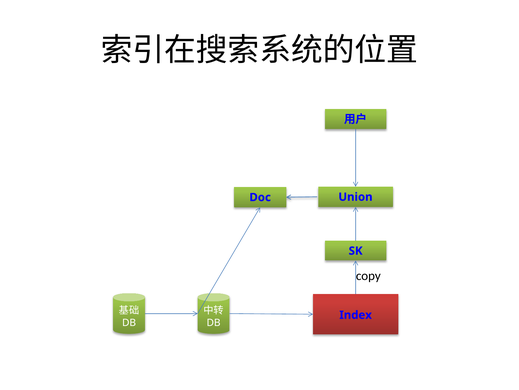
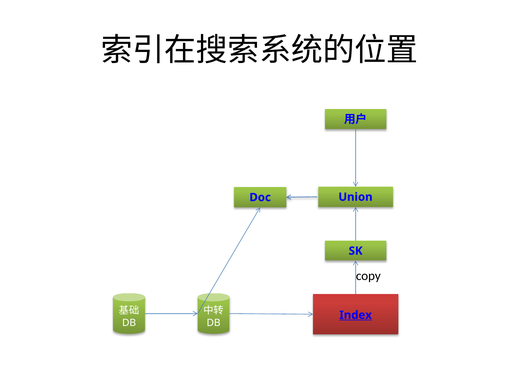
Index underline: none -> present
